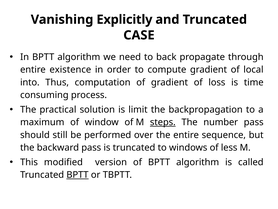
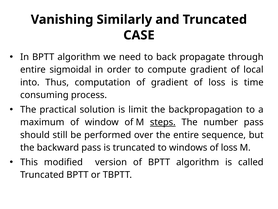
Explicitly: Explicitly -> Similarly
existence: existence -> sigmoidal
windows of less: less -> loss
BPTT at (77, 174) underline: present -> none
